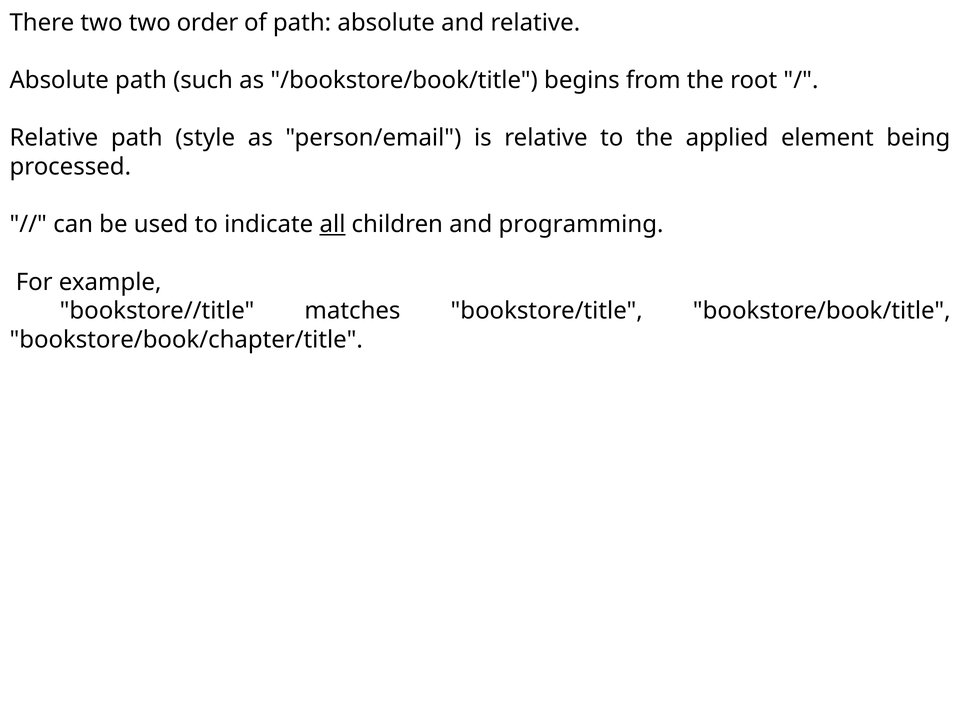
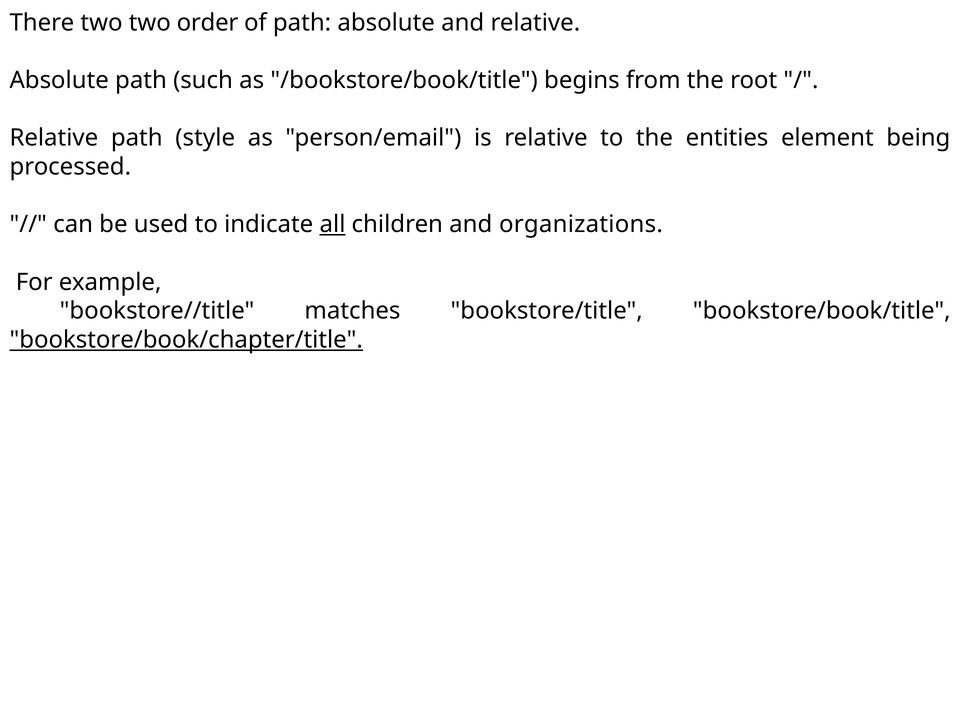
applied: applied -> entities
programming: programming -> organizations
bookstore/book/chapter/title underline: none -> present
